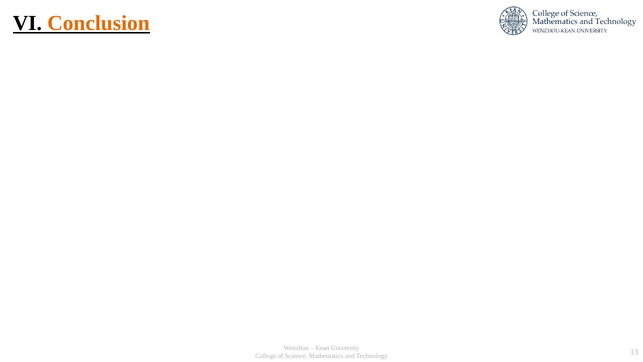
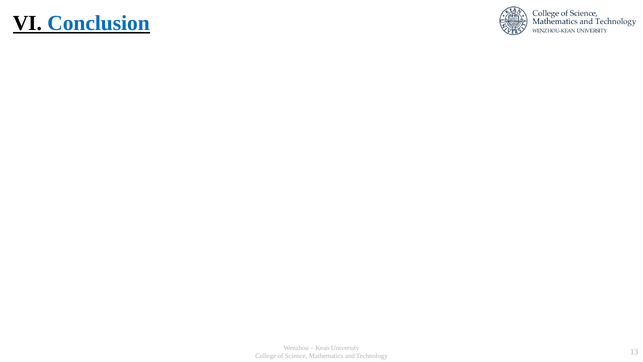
Conclusion colour: orange -> blue
